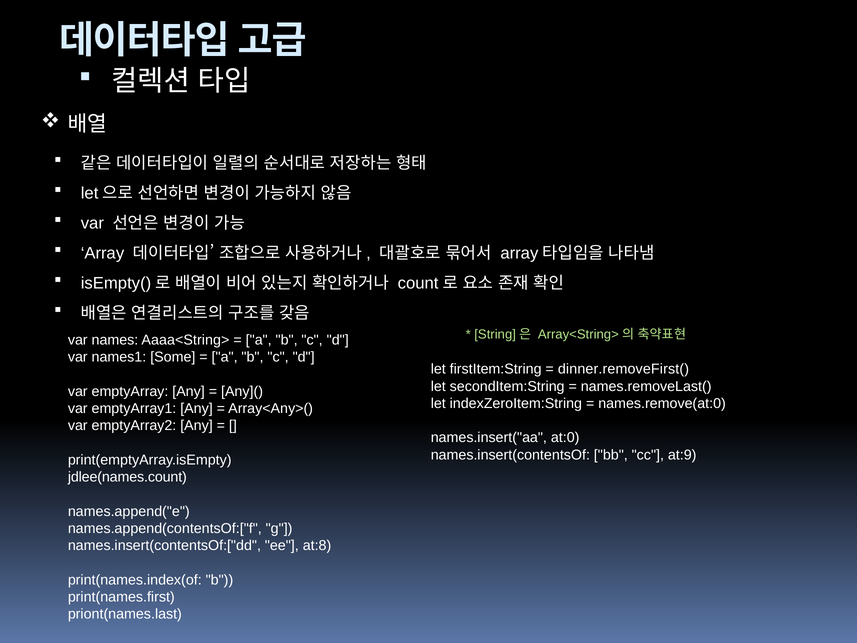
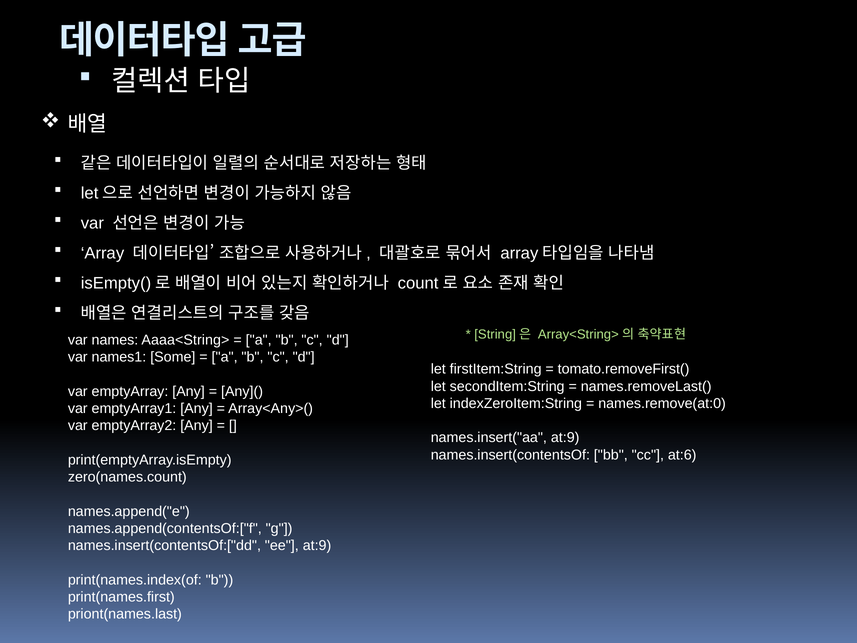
dinner.removeFirst(: dinner.removeFirst( -> tomato.removeFirst(
names.insert("aa at:0: at:0 -> at:9
at:9: at:9 -> at:6
jdlee(names.count: jdlee(names.count -> zero(names.count
ee at:8: at:8 -> at:9
